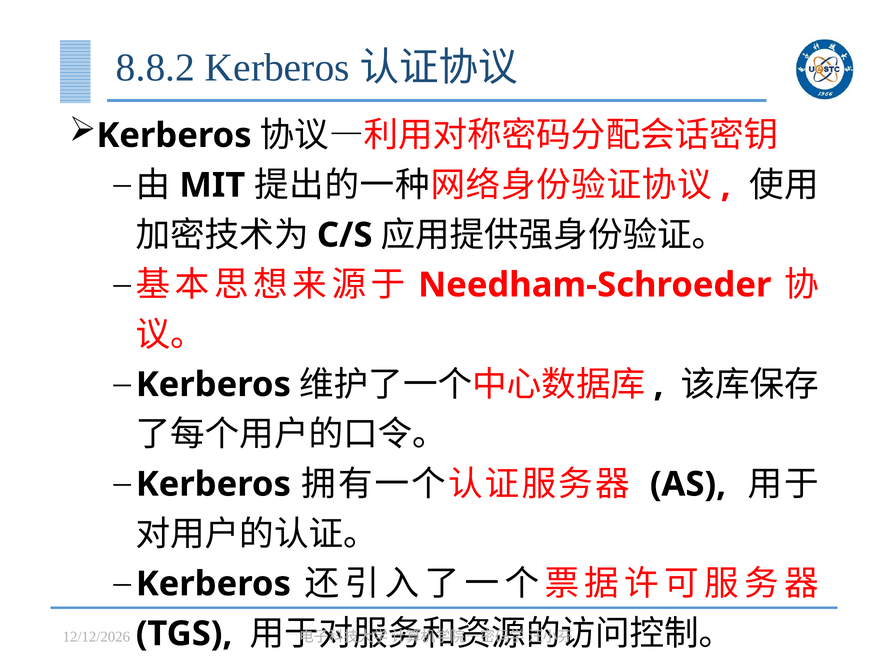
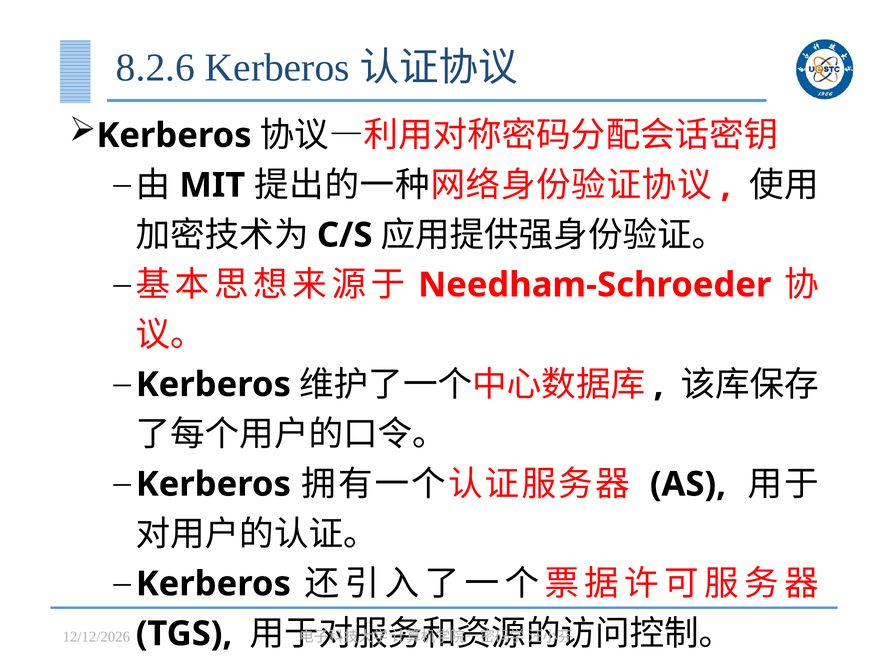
8.8.2: 8.8.2 -> 8.2.6
